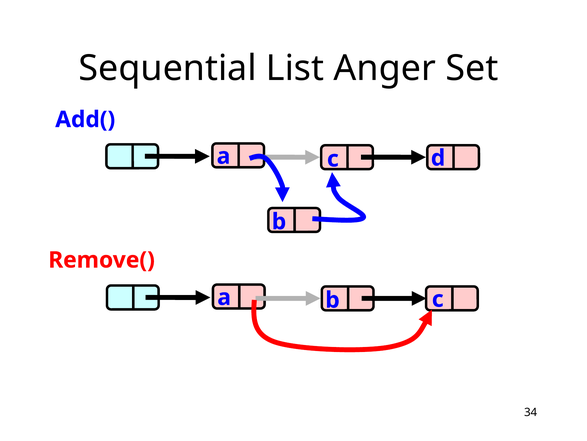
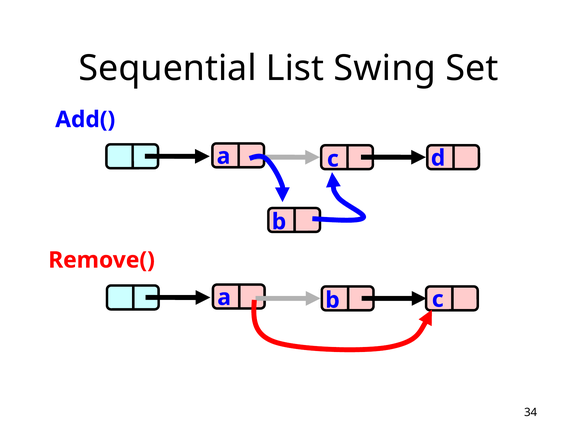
Anger: Anger -> Swing
